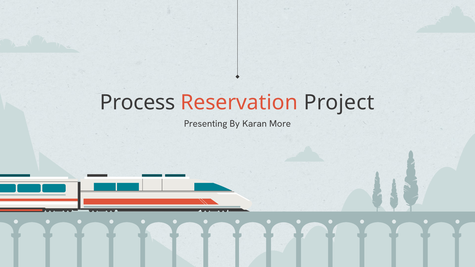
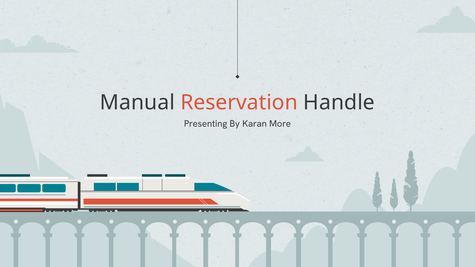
Process: Process -> Manual
Project: Project -> Handle
